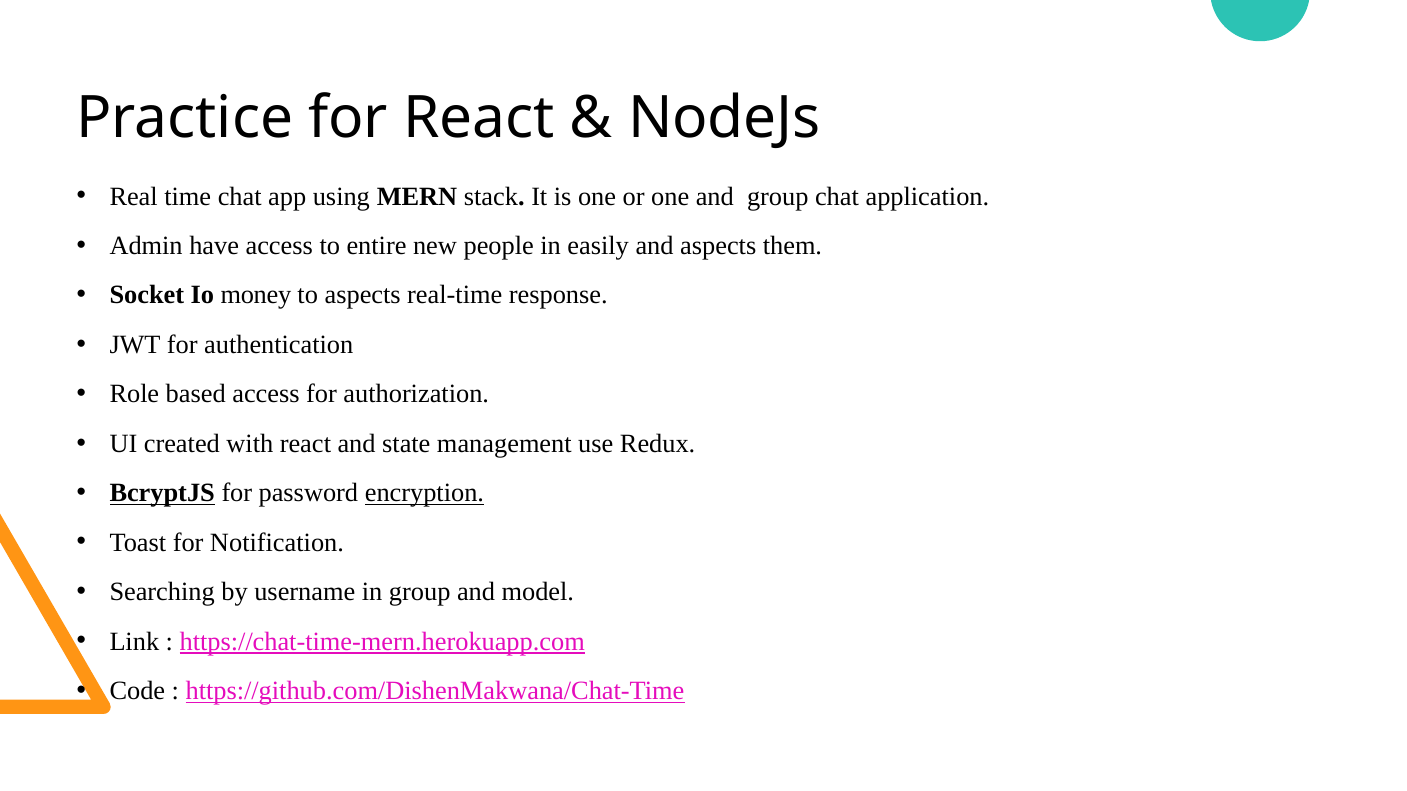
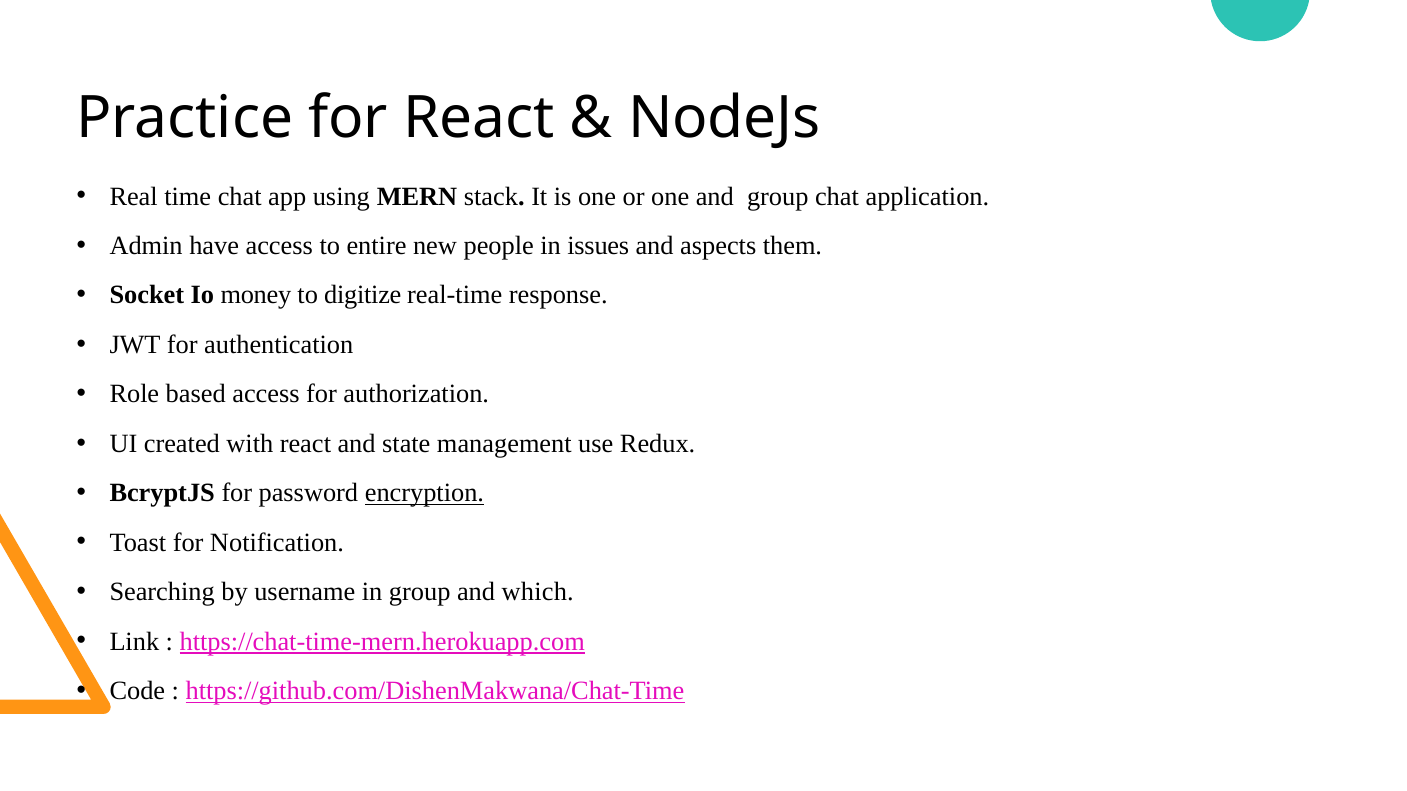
easily: easily -> issues
to aspects: aspects -> digitize
BcryptJS underline: present -> none
model: model -> which
